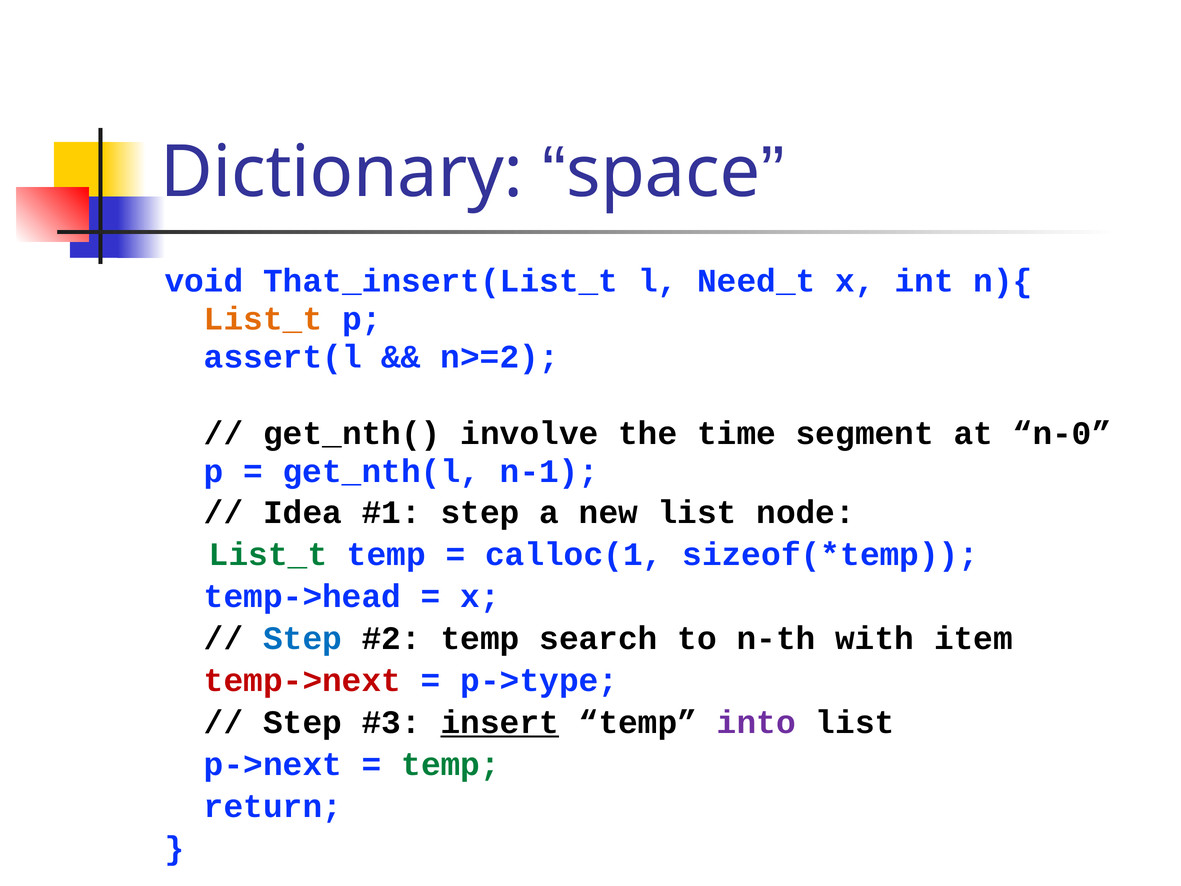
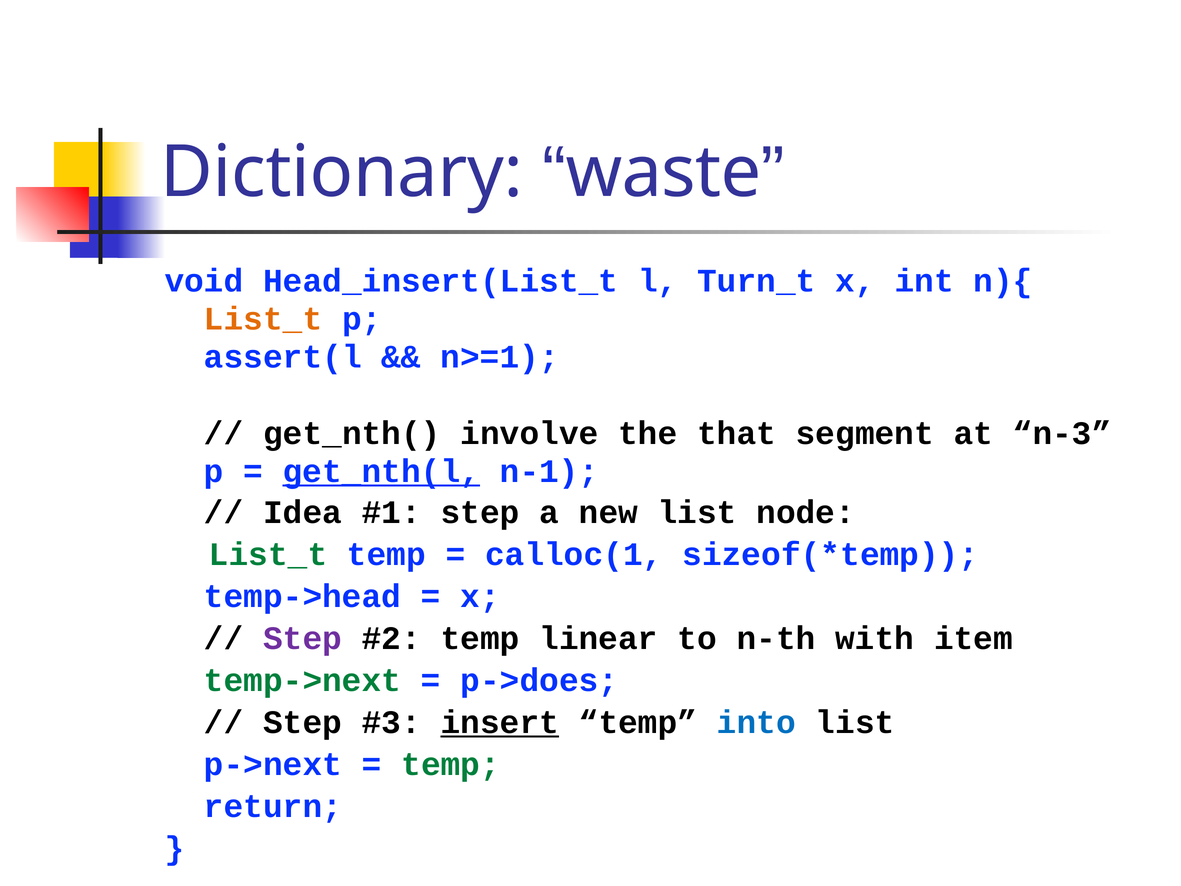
space: space -> waste
That_insert(List_t: That_insert(List_t -> Head_insert(List_t
Need_t: Need_t -> Turn_t
n>=2: n>=2 -> n>=1
time: time -> that
n-0: n-0 -> n-3
get_nth(l underline: none -> present
Step at (302, 638) colour: blue -> purple
search: search -> linear
temp->next colour: red -> green
p->type: p->type -> p->does
into colour: purple -> blue
